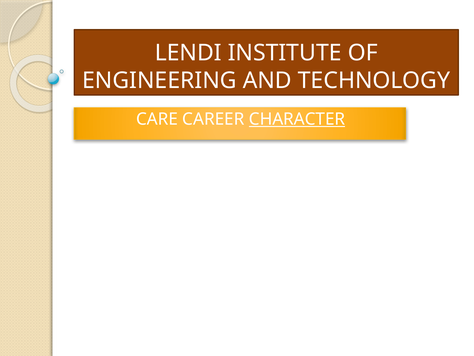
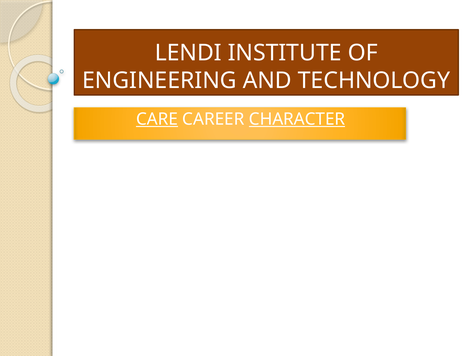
CARE underline: none -> present
